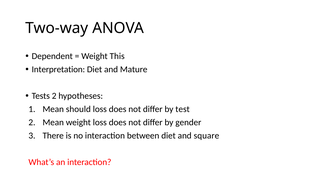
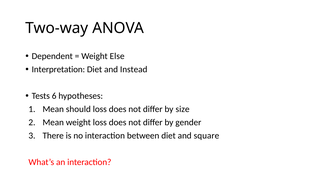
This: This -> Else
Mature: Mature -> Instead
Tests 2: 2 -> 6
test: test -> size
